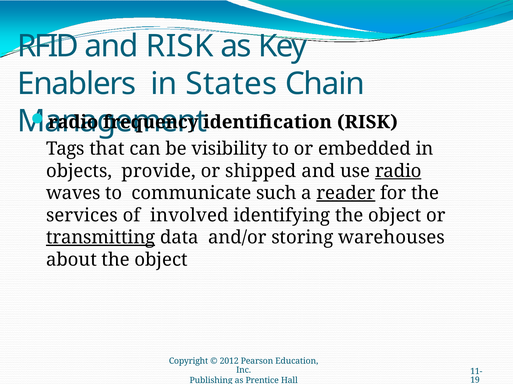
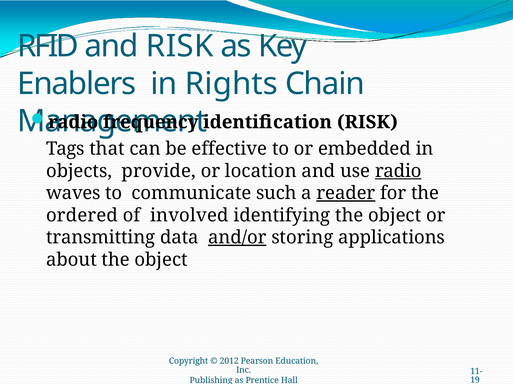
States: States -> Rights
visibility: visibility -> effective
shipped: shipped -> location
services: services -> ordered
transmitting underline: present -> none
and/or underline: none -> present
warehouses: warehouses -> applications
